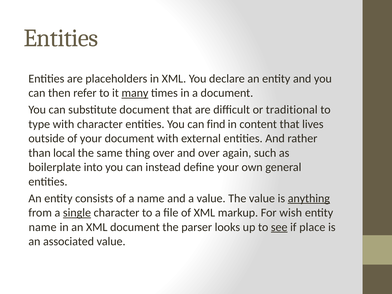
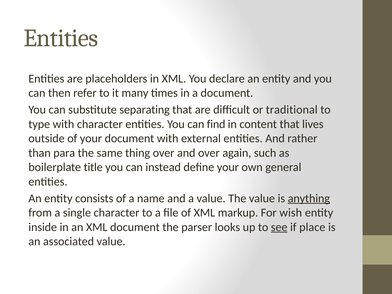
many underline: present -> none
substitute document: document -> separating
local: local -> para
into: into -> title
single underline: present -> none
name at (43, 227): name -> inside
